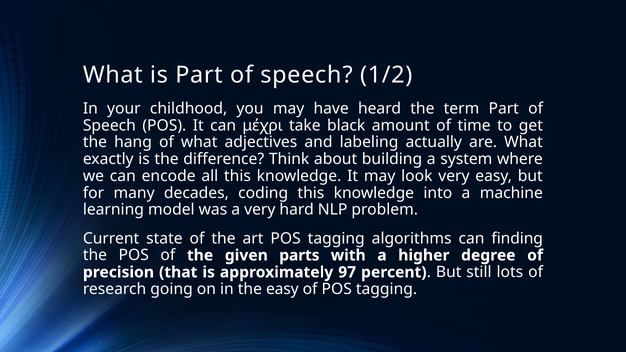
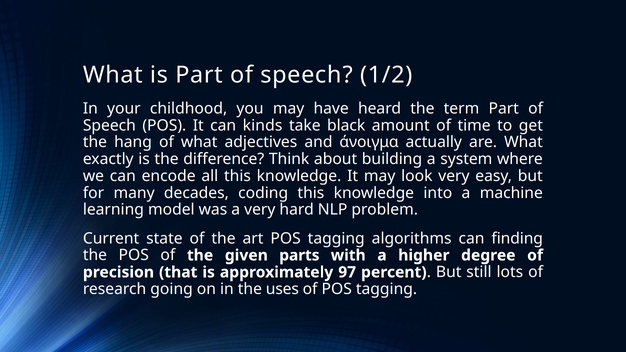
μέχρι: μέχρι -> kinds
labeling: labeling -> άνοιγμα
the easy: easy -> uses
